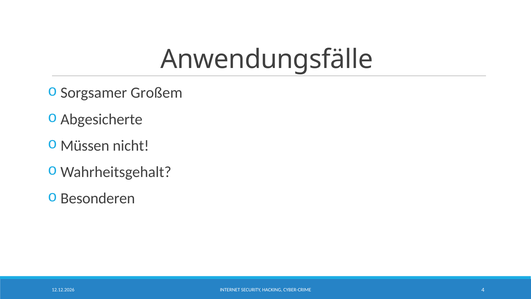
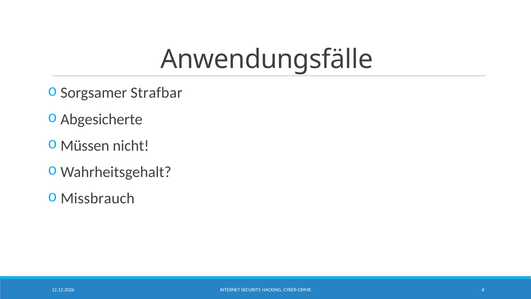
Großem: Großem -> Strafbar
Besonderen: Besonderen -> Missbrauch
